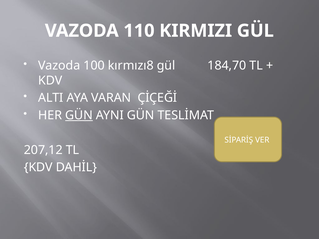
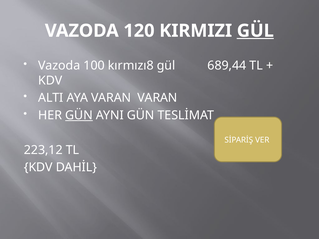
110: 110 -> 120
GÜL at (255, 31) underline: none -> present
184,70: 184,70 -> 689,44
VARAN ÇİÇEĞİ: ÇİÇEĞİ -> VARAN
207,12: 207,12 -> 223,12
